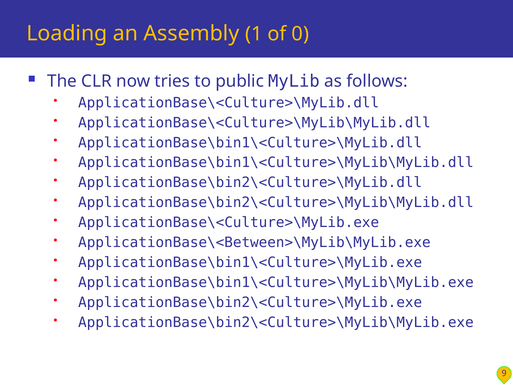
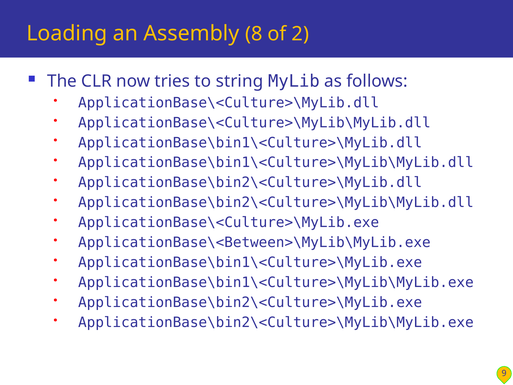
1: 1 -> 8
0: 0 -> 2
public: public -> string
